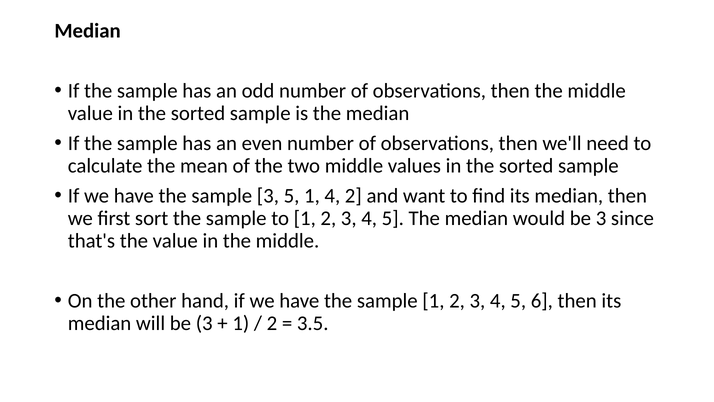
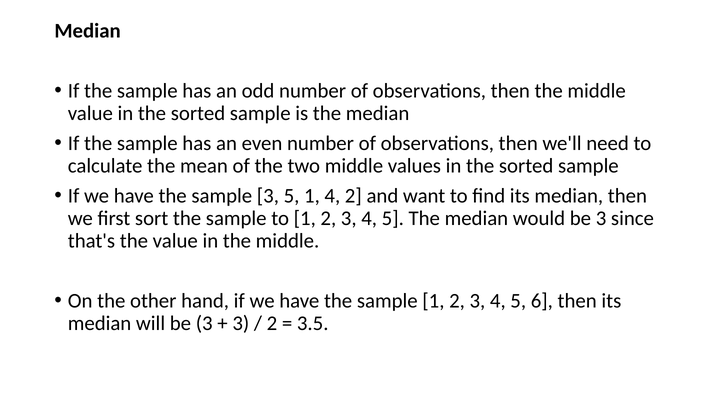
1 at (241, 323): 1 -> 3
